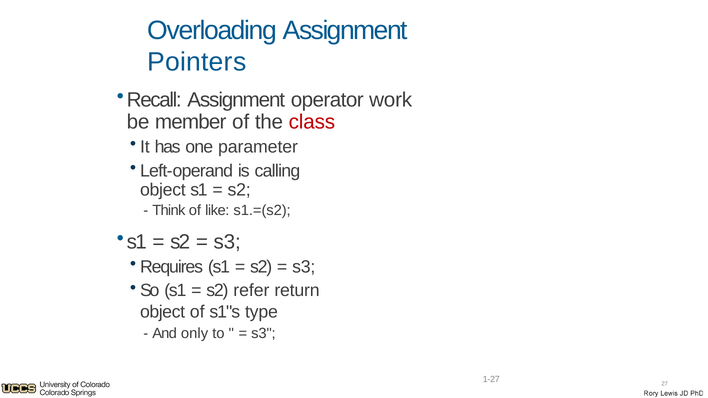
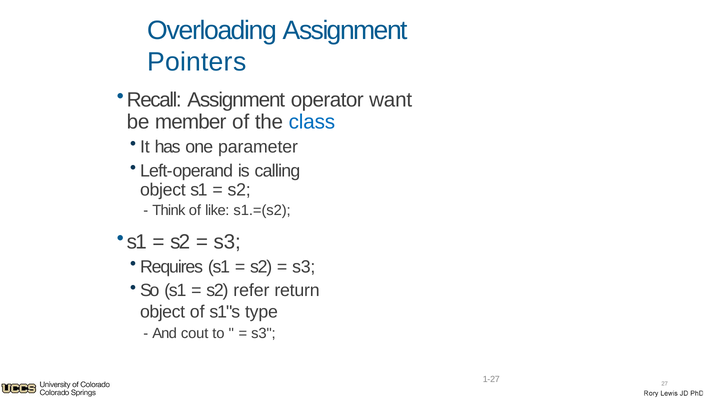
work: work -> want
class colour: red -> blue
only: only -> cout
